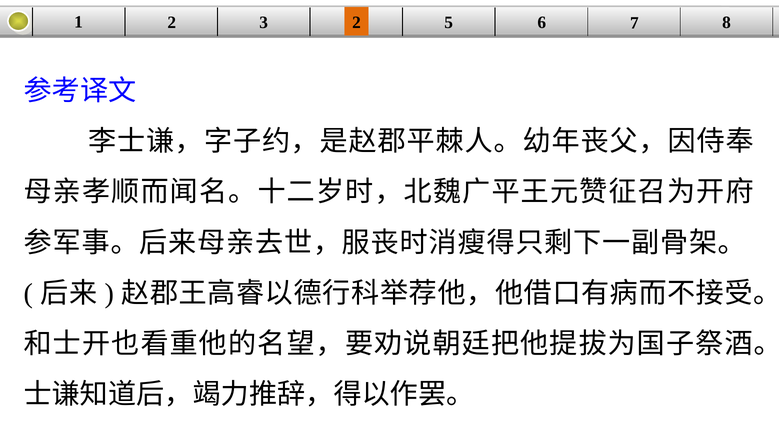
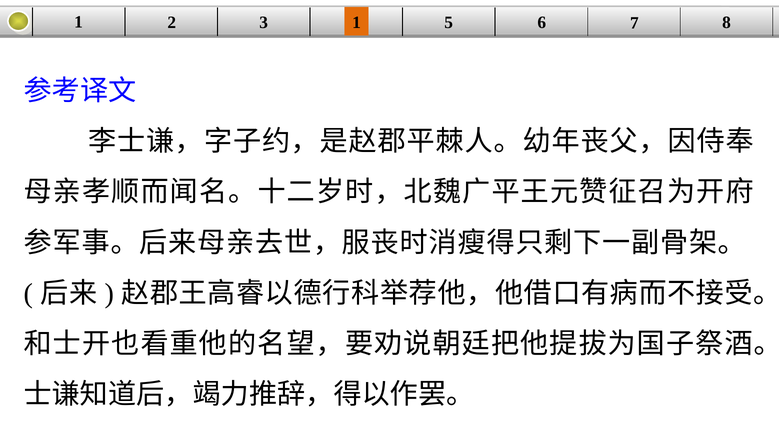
3 2: 2 -> 1
